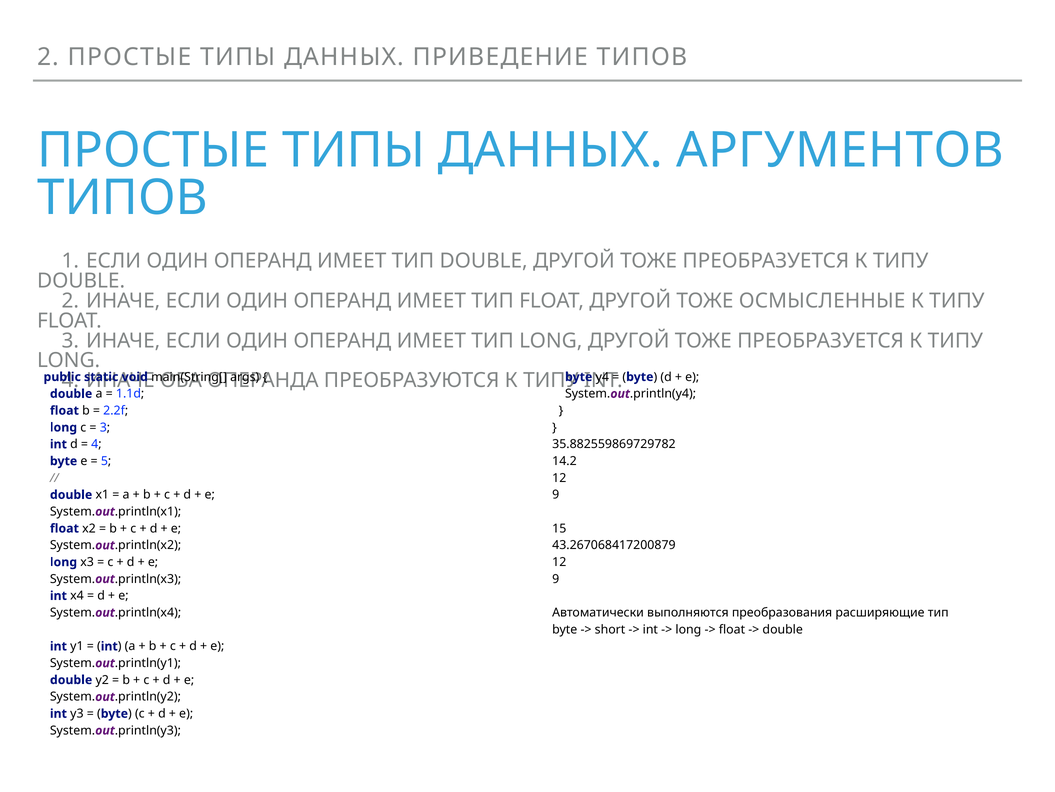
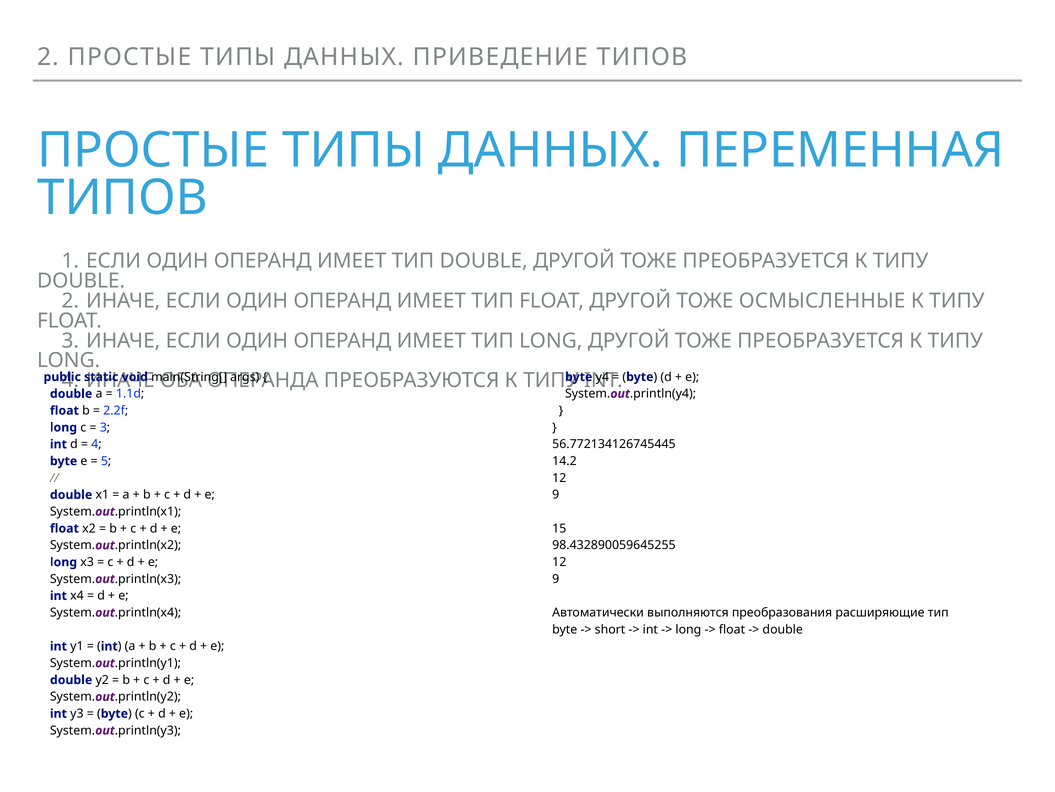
АРГУМЕНТОВ: АРГУМЕНТОВ -> ПЕРЕМЕННАЯ
35.882559869729782: 35.882559869729782 -> 56.772134126745445
43.267068417200879: 43.267068417200879 -> 98.432890059645255
